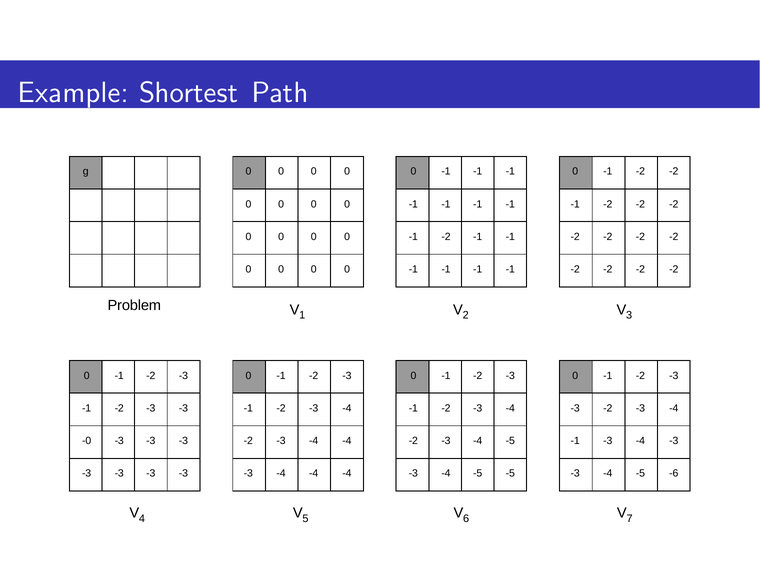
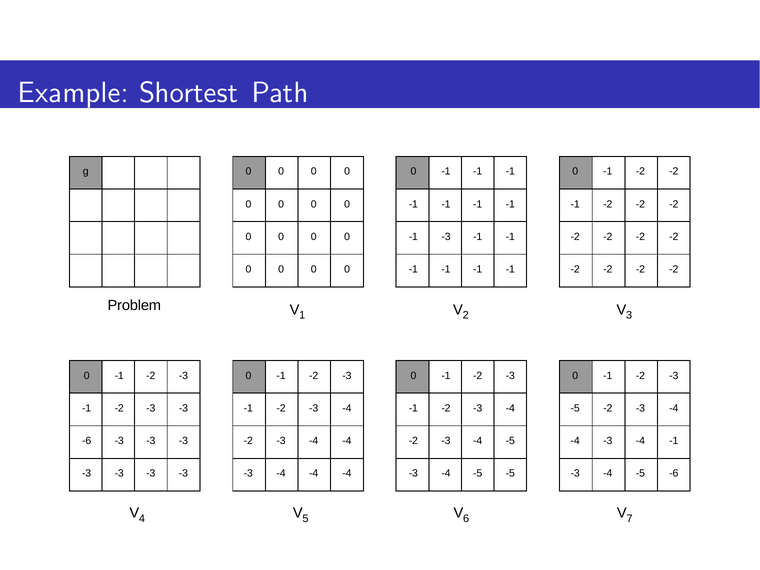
-2 at (446, 237): -2 -> -3
-3 at (575, 409): -3 -> -5
-0 at (87, 441): -0 -> -6
-1 at (575, 441): -1 -> -4
-3 -4 -3: -3 -> -1
